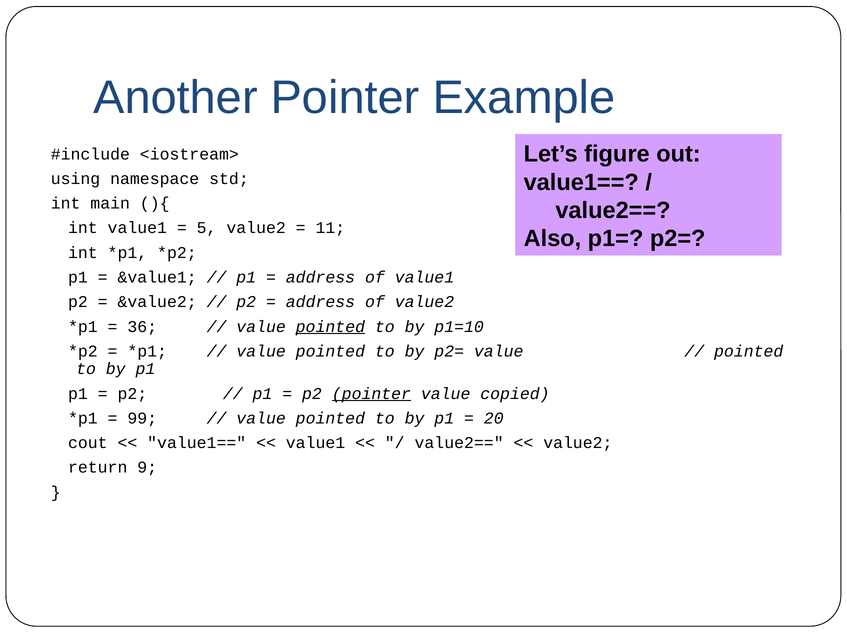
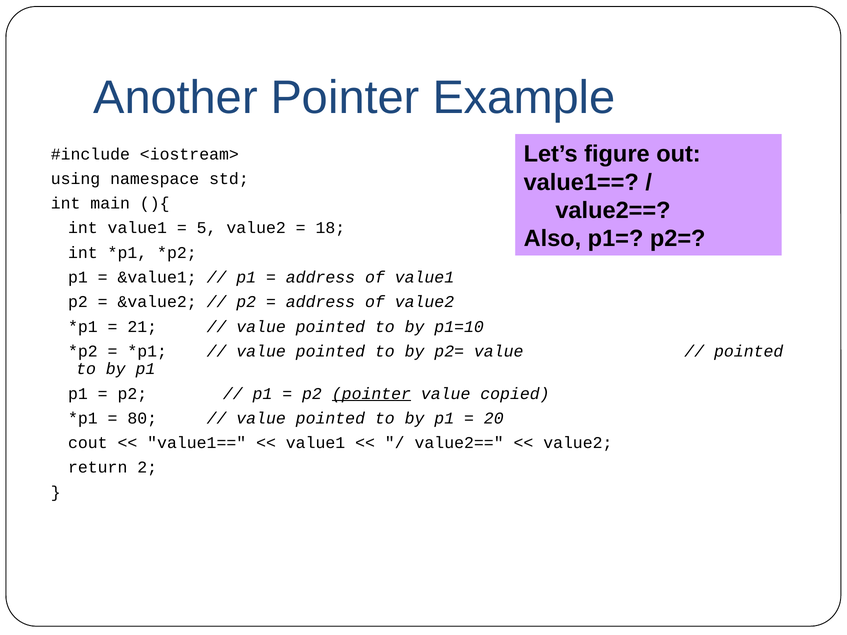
11: 11 -> 18
36: 36 -> 21
pointed at (330, 327) underline: present -> none
99: 99 -> 80
9: 9 -> 2
